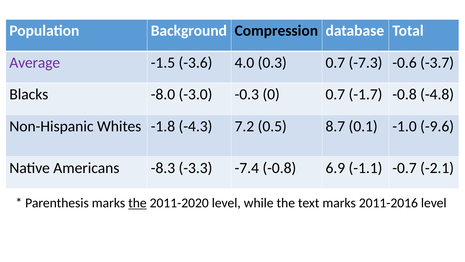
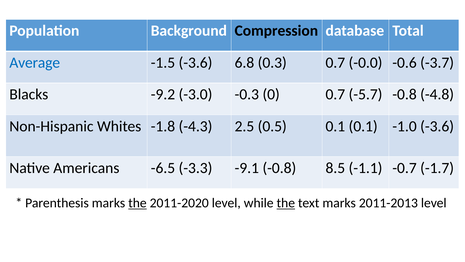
Average colour: purple -> blue
4.0: 4.0 -> 6.8
-7.3: -7.3 -> -0.0
-8.0: -8.0 -> -9.2
-1.7: -1.7 -> -5.7
7.2: 7.2 -> 2.5
0.5 8.7: 8.7 -> 0.1
-1.0 -9.6: -9.6 -> -3.6
-8.3: -8.3 -> -6.5
-7.4: -7.4 -> -9.1
6.9: 6.9 -> 8.5
-2.1: -2.1 -> -1.7
the at (286, 203) underline: none -> present
2011-2016: 2011-2016 -> 2011-2013
